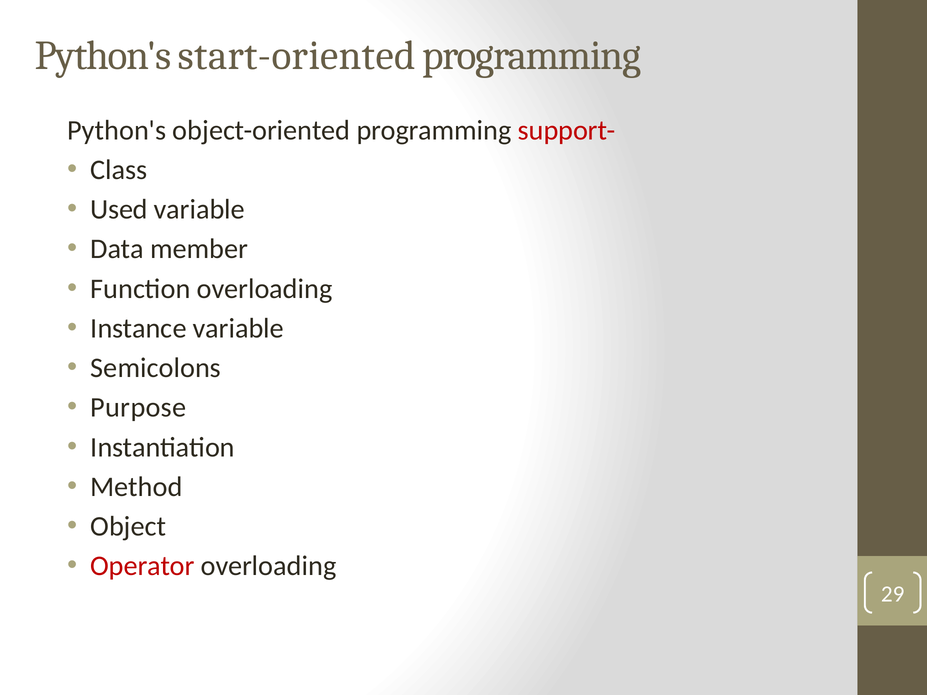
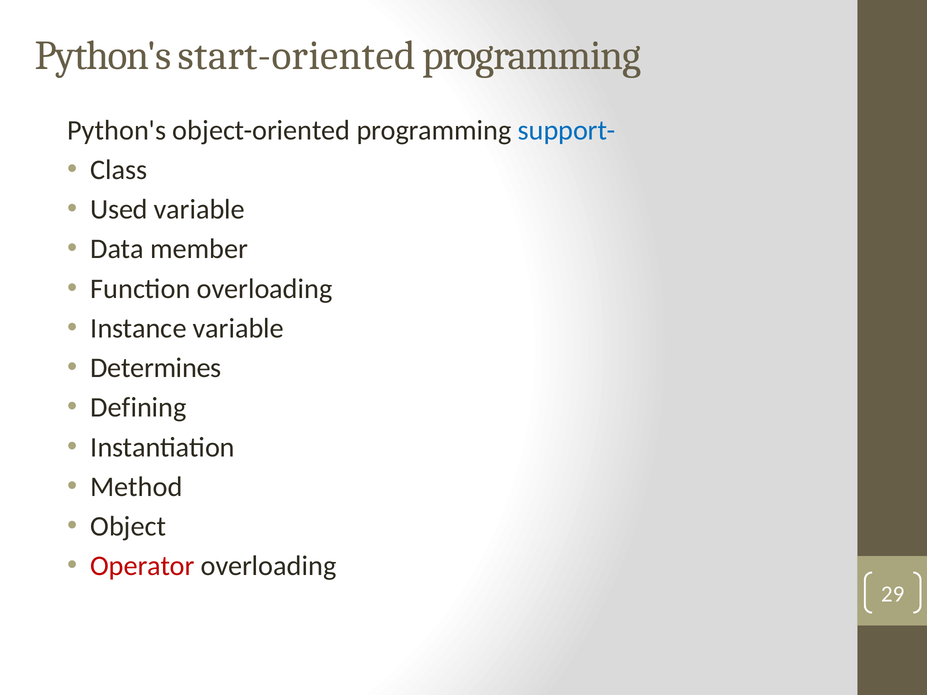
support- colour: red -> blue
Semicolons: Semicolons -> Determines
Purpose: Purpose -> Defining
